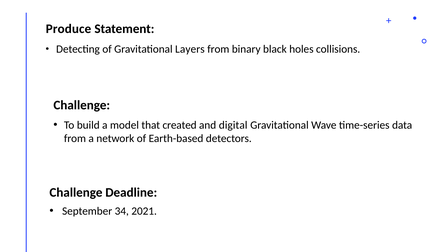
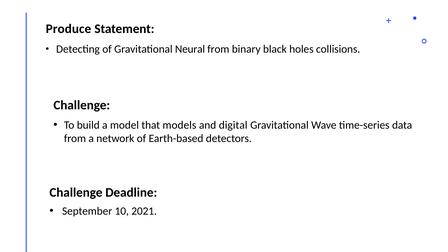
Layers: Layers -> Neural
created: created -> models
34: 34 -> 10
